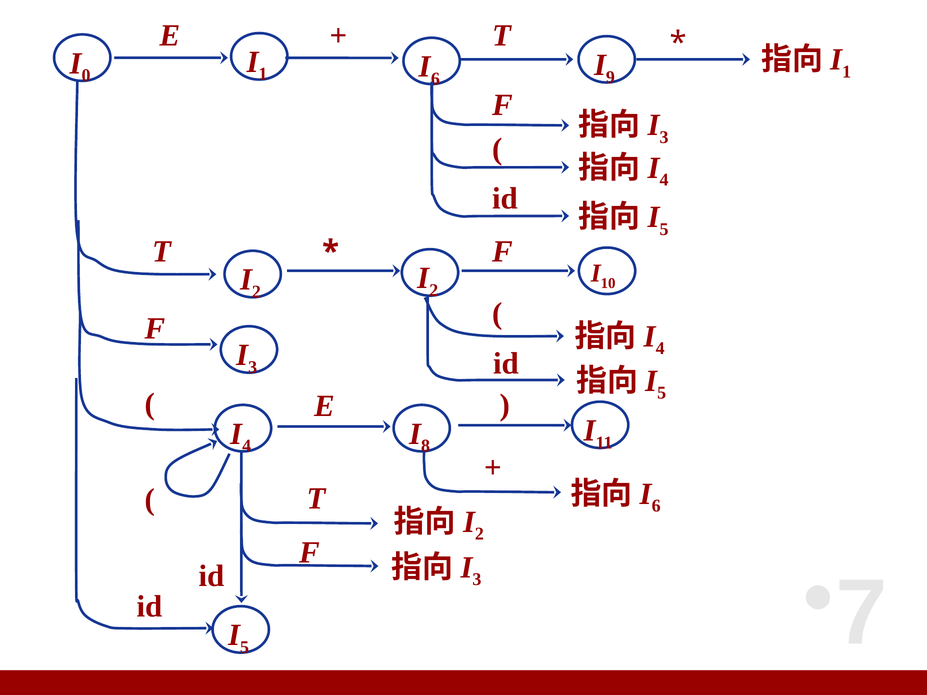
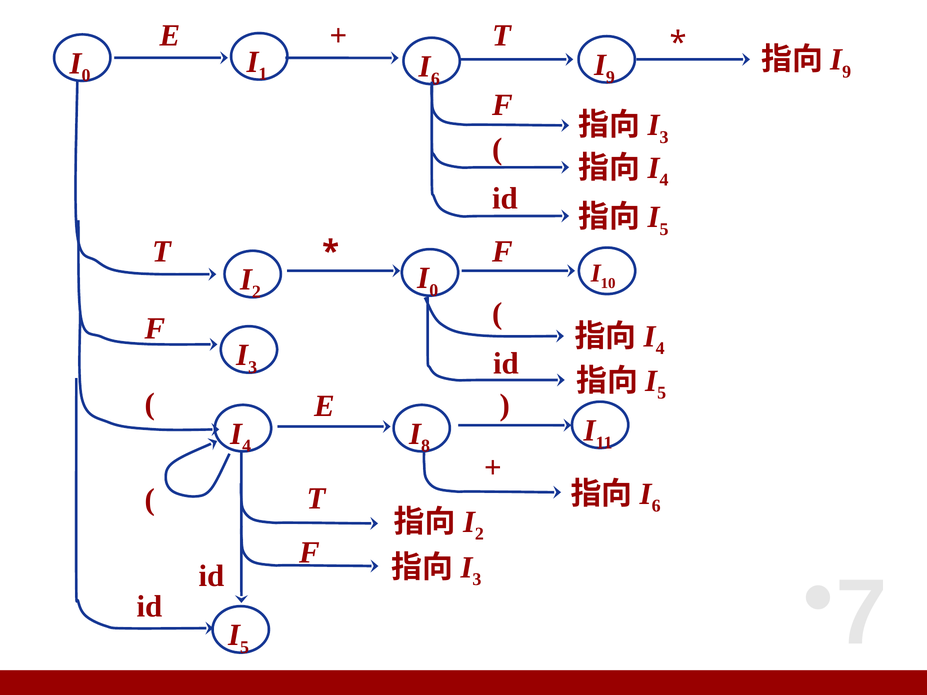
1 at (847, 72): 1 -> 9
2 at (434, 290): 2 -> 0
